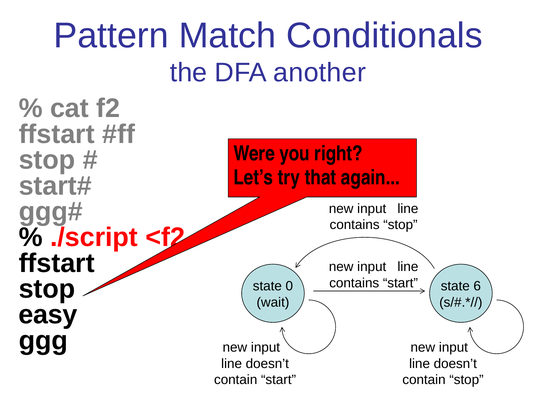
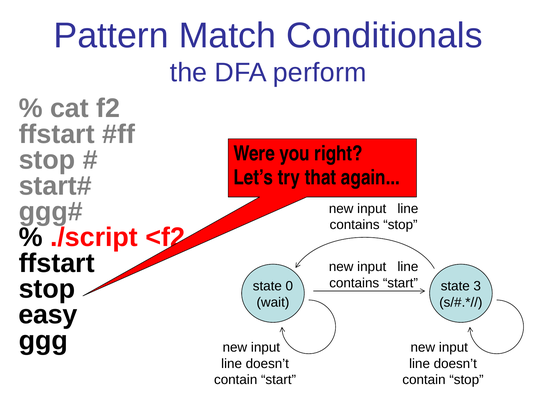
another: another -> perform
6: 6 -> 3
